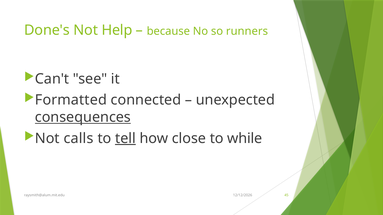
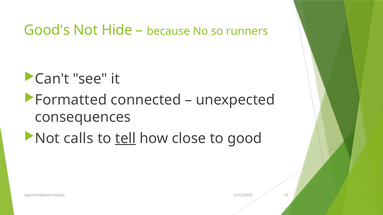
Done's: Done's -> Good's
Help: Help -> Hide
consequences underline: present -> none
while: while -> good
